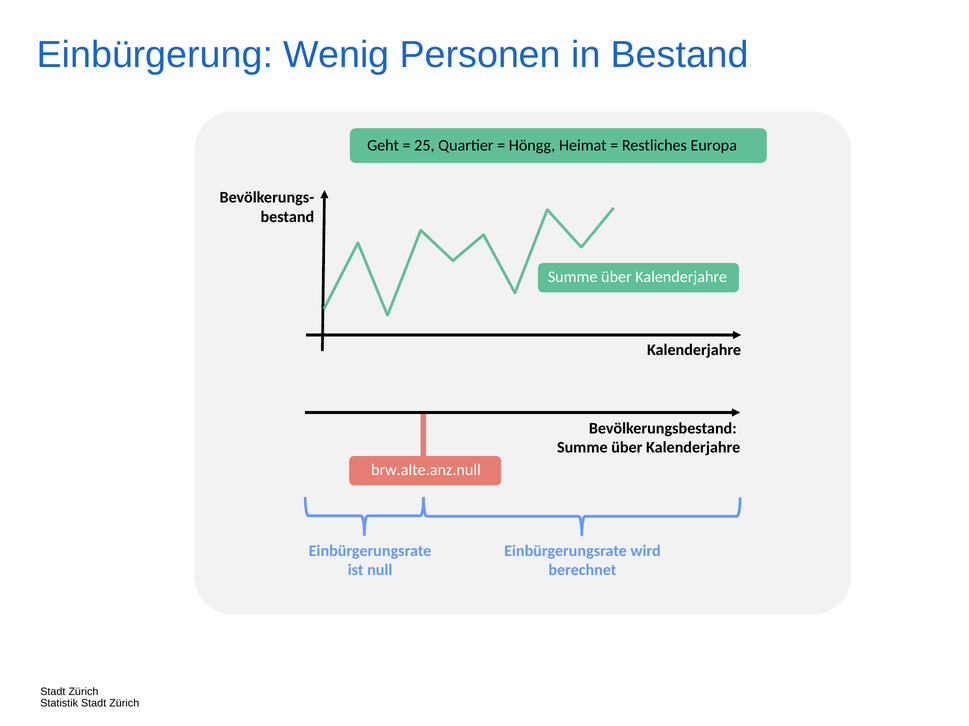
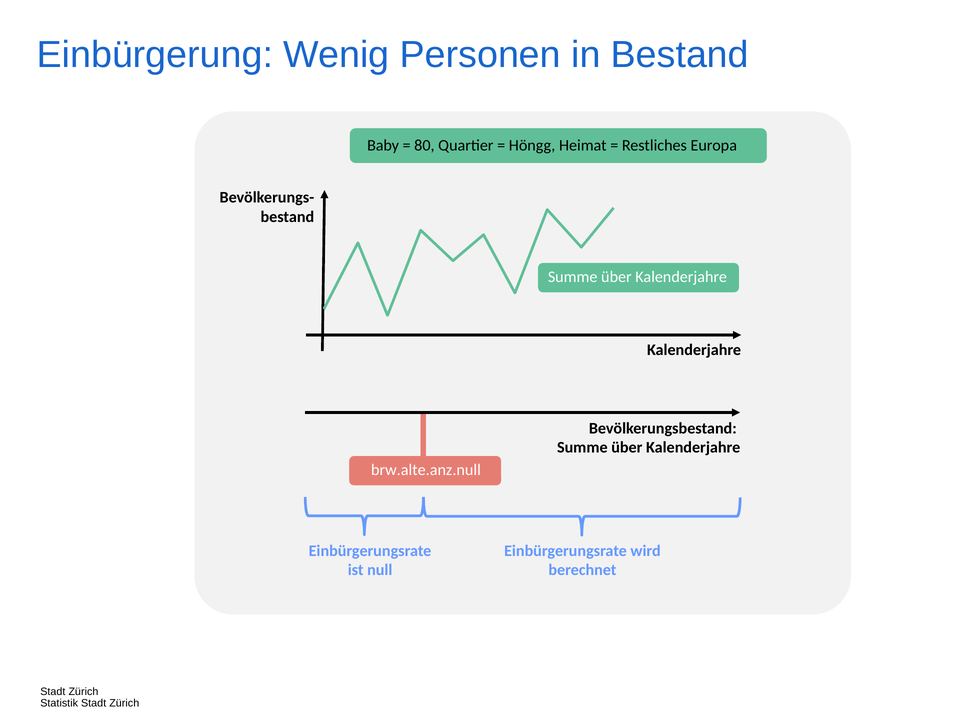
Geht: Geht -> Baby
25: 25 -> 80
